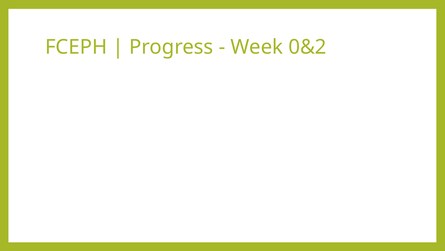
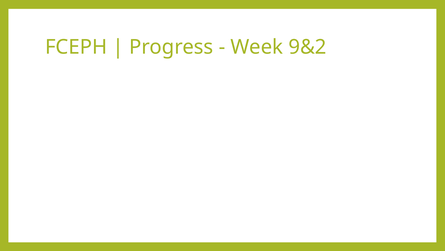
0&2: 0&2 -> 9&2
